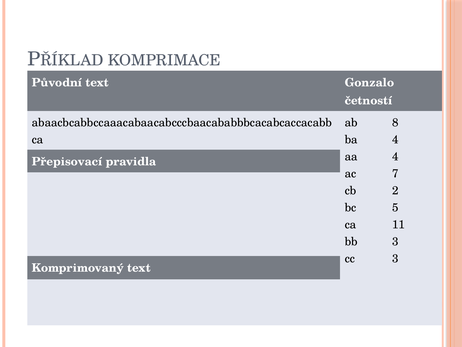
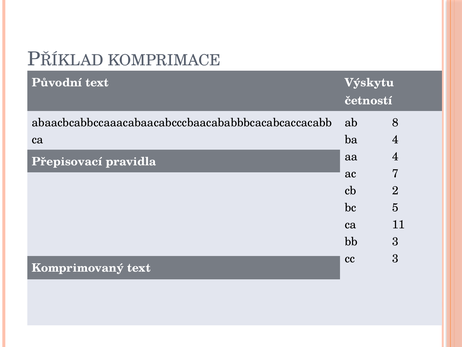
Gonzalo: Gonzalo -> Výskytu
